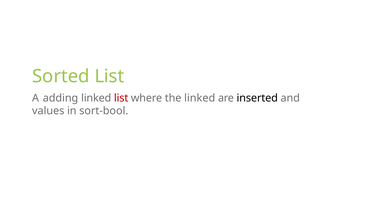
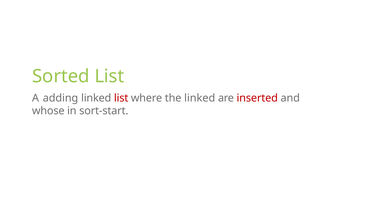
inserted colour: black -> red
values: values -> whose
sort-bool: sort-bool -> sort-start
